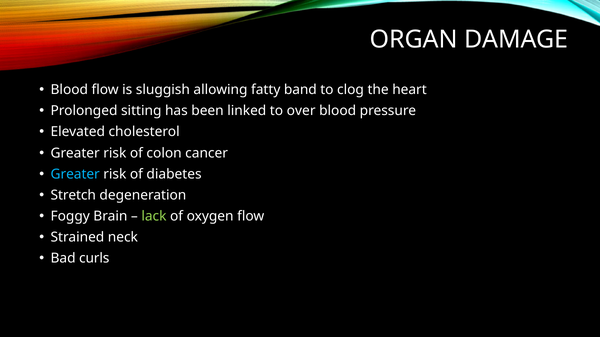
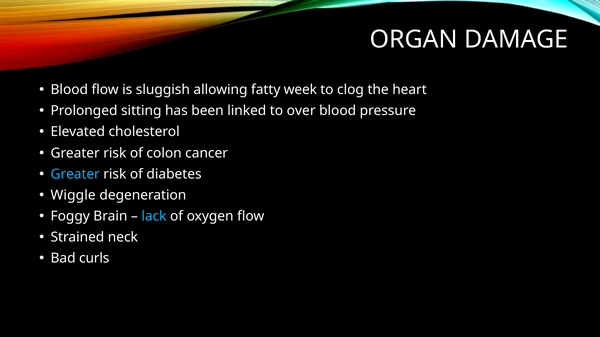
band: band -> week
Stretch: Stretch -> Wiggle
lack colour: light green -> light blue
